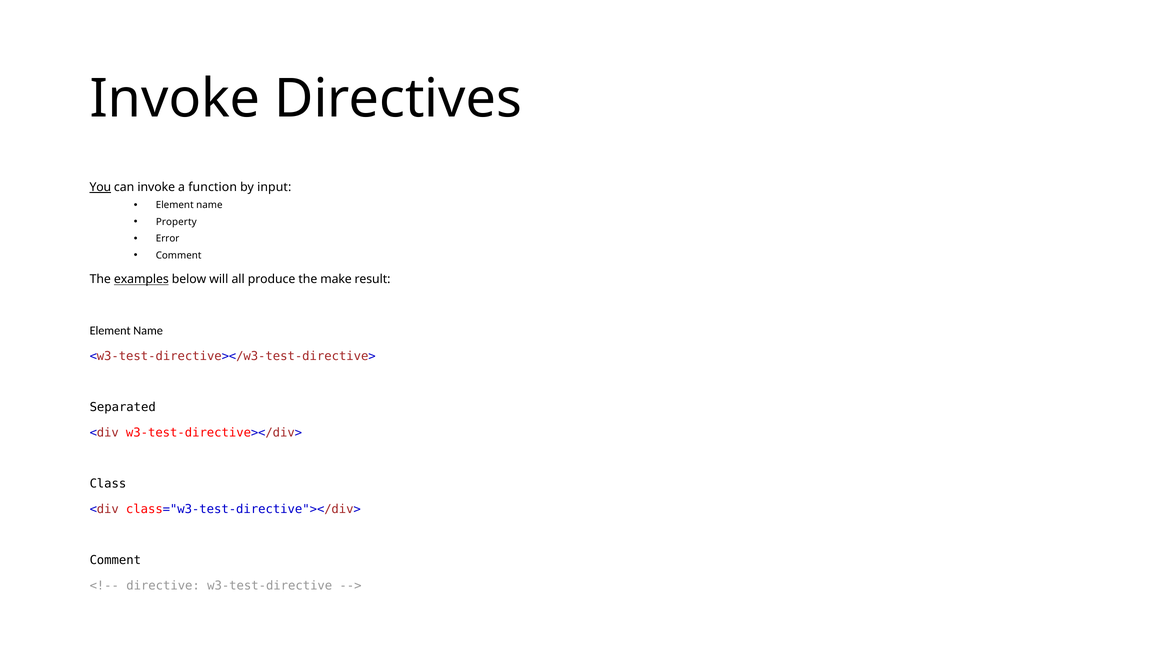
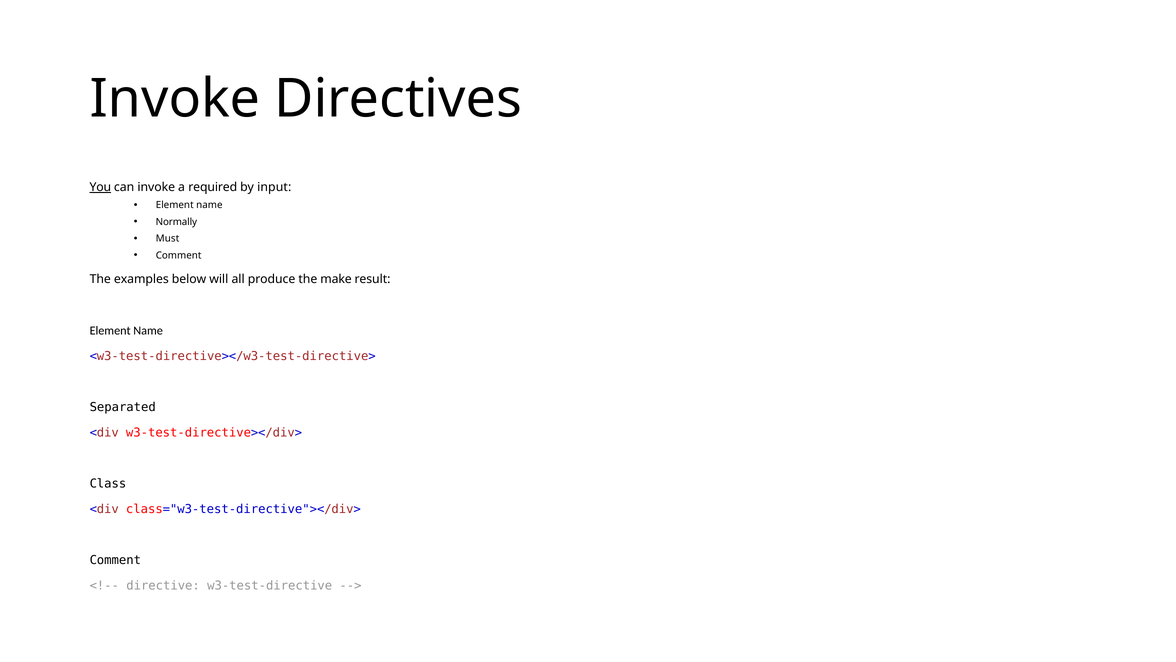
function: function -> required
Property: Property -> Normally
Error: Error -> Must
examples underline: present -> none
